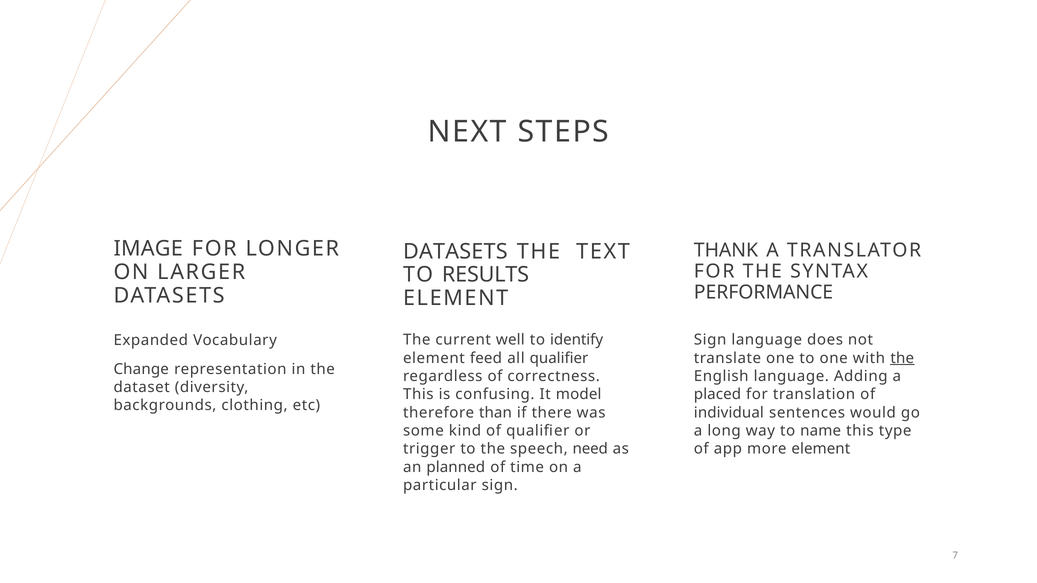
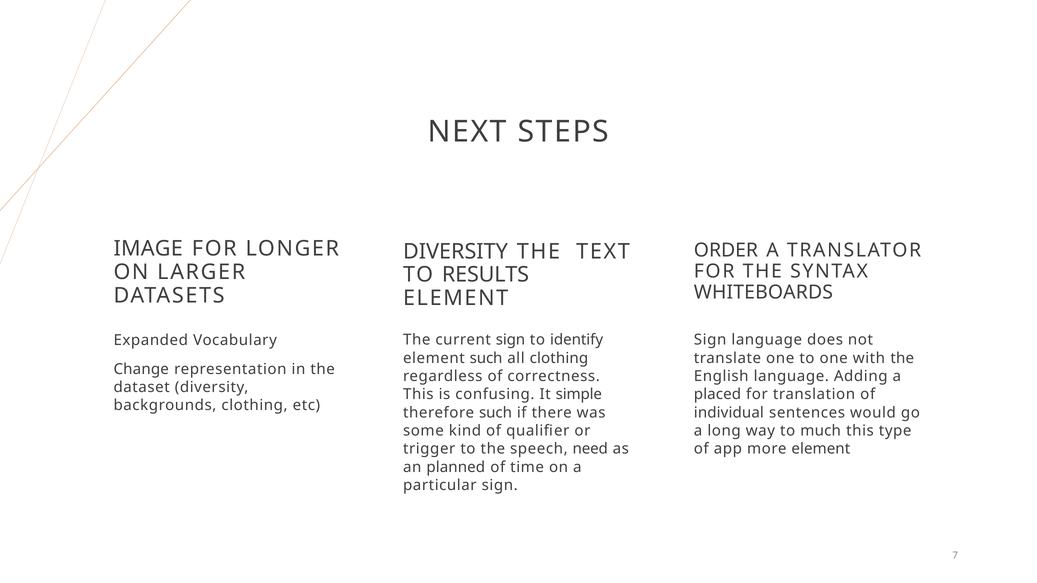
THANK: THANK -> ORDER
DATASETS at (455, 252): DATASETS -> DIVERSITY
PERFORMANCE: PERFORMANCE -> WHITEBOARDS
current well: well -> sign
element feed: feed -> such
all qualifier: qualifier -> clothing
the at (902, 358) underline: present -> none
model: model -> simple
therefore than: than -> such
name: name -> much
